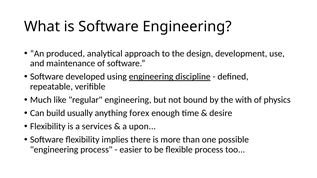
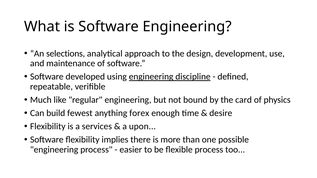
produced: produced -> selections
with: with -> card
usually: usually -> fewest
